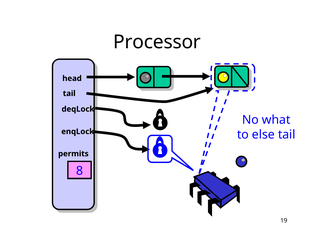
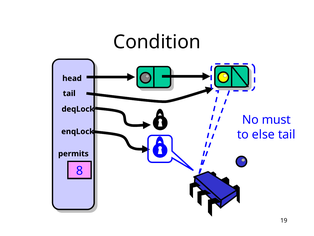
Processor: Processor -> Condition
what: what -> must
